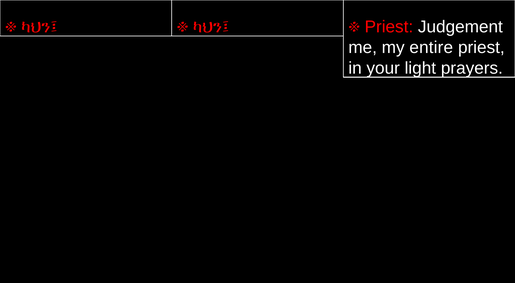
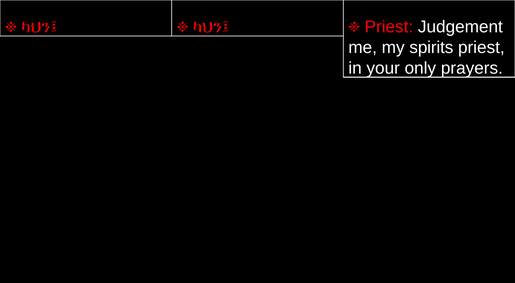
entire: entire -> spirits
light: light -> only
